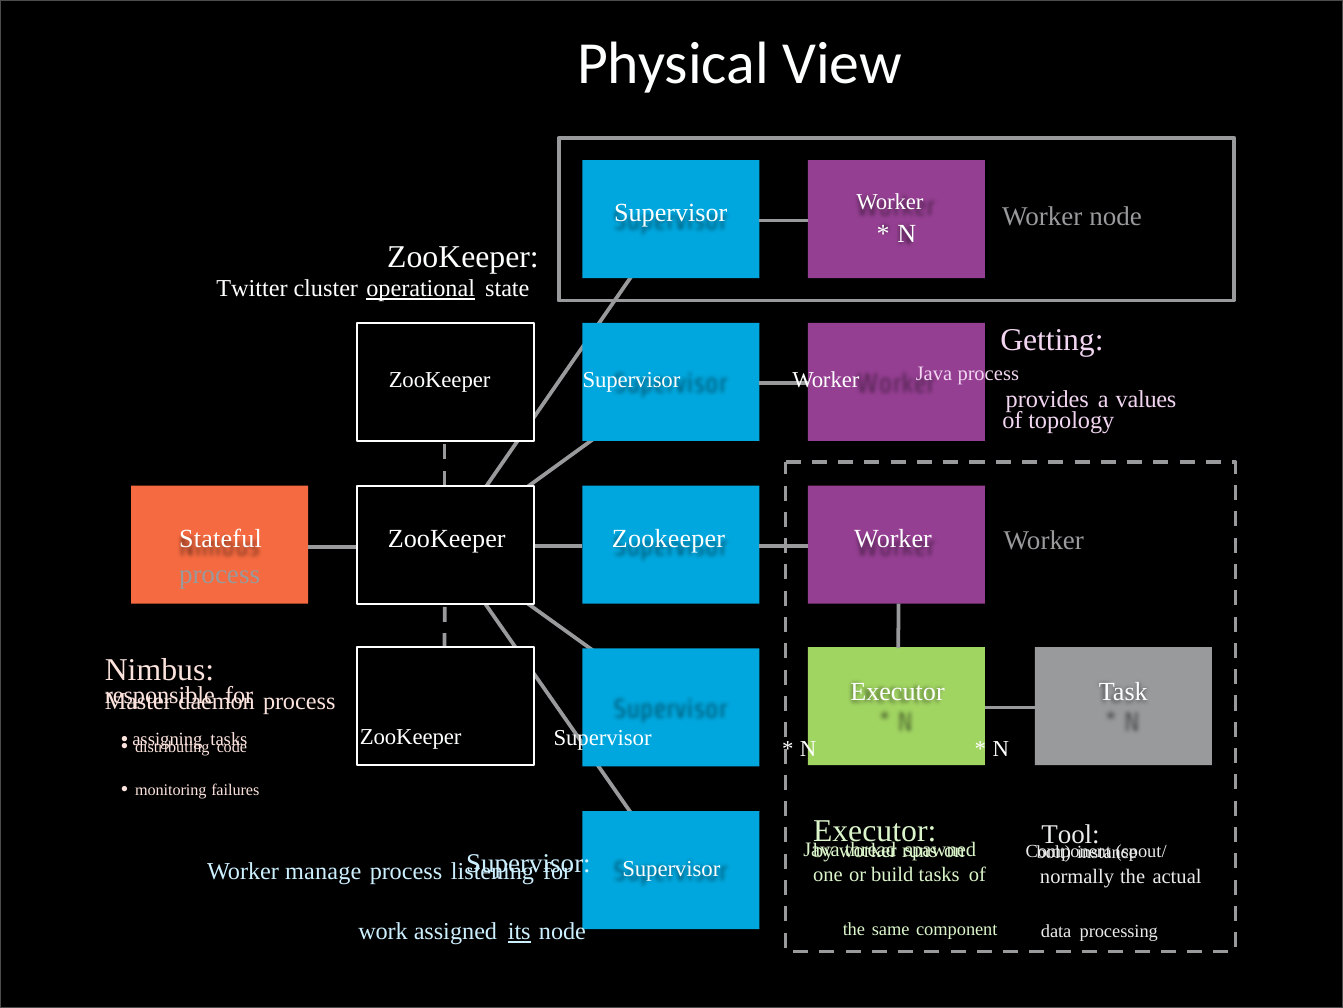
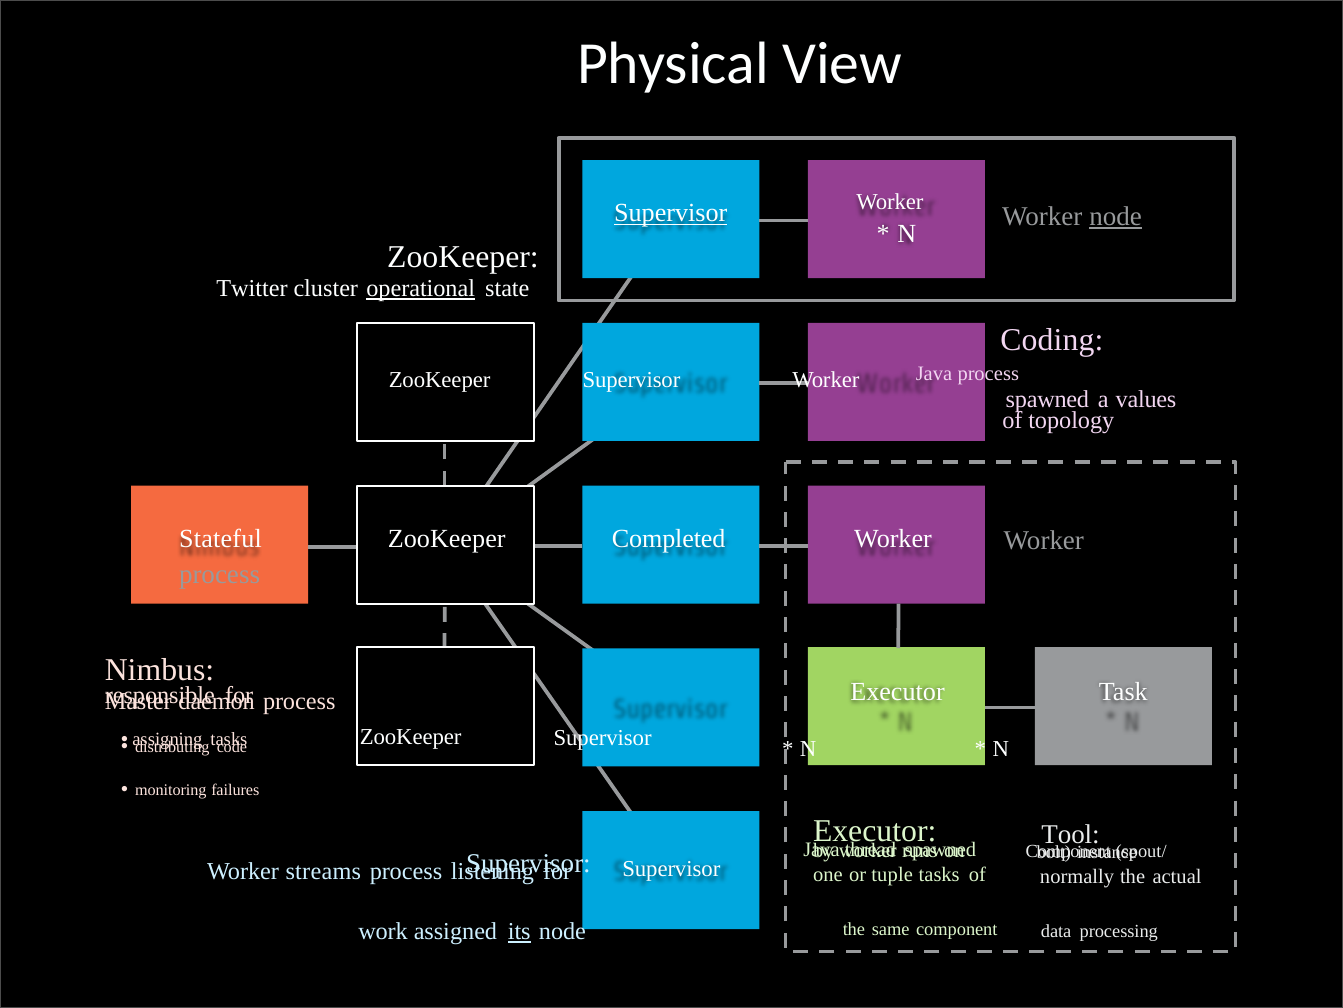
Supervisor at (671, 213) underline: none -> present
node at (1116, 216) underline: none -> present
Getting: Getting -> Coding
provides at (1047, 399): provides -> spawned
ZooKeeper Zookeeper: Zookeeper -> Completed
manage: manage -> streams
build: build -> tuple
